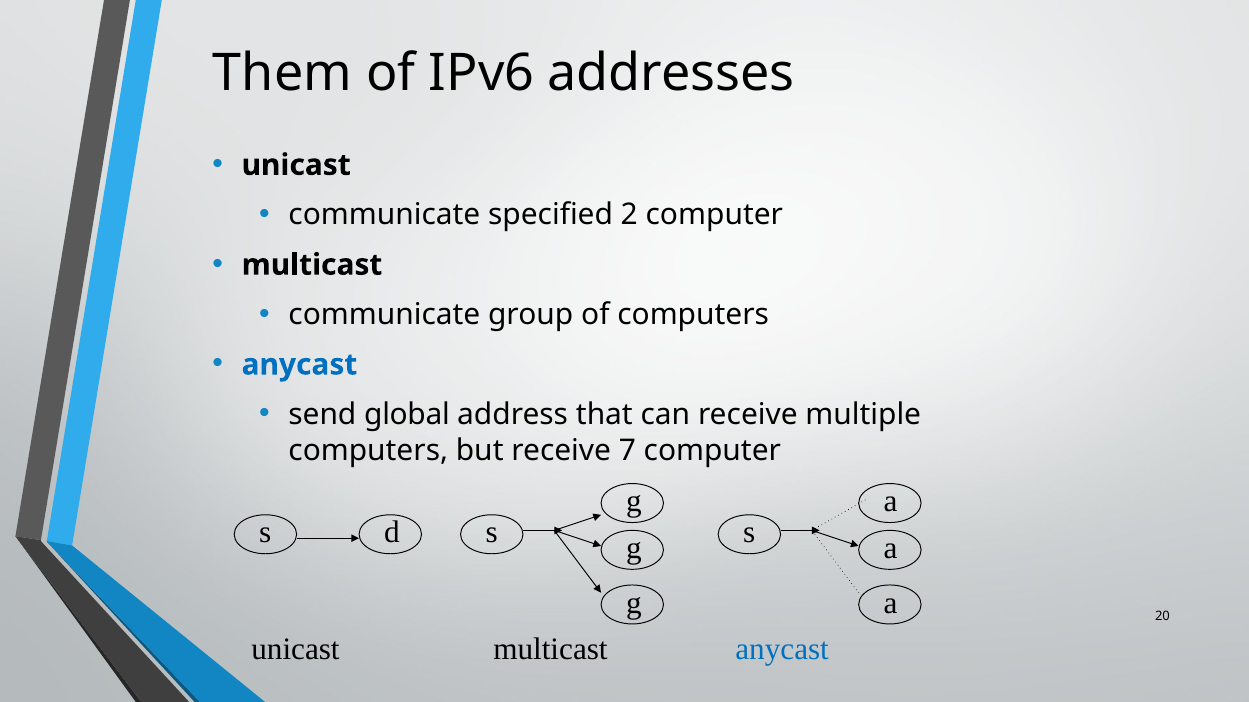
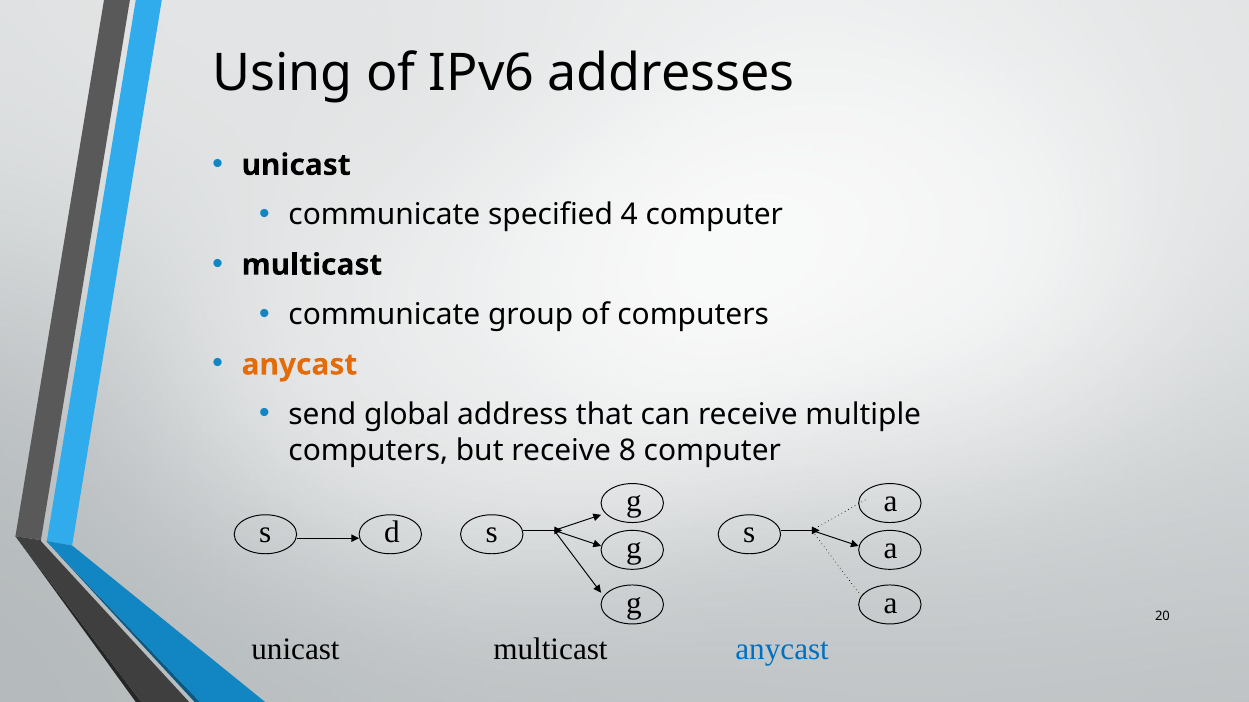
Them: Them -> Using
2: 2 -> 4
anycast at (299, 365) colour: blue -> orange
7: 7 -> 8
